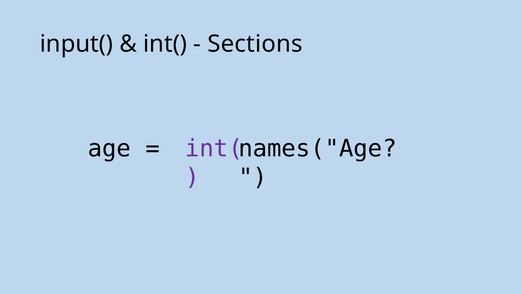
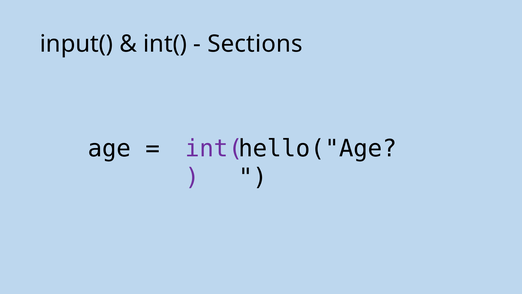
names("Age: names("Age -> hello("Age
